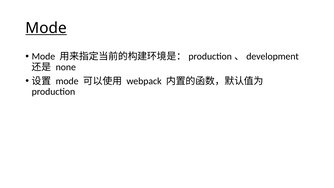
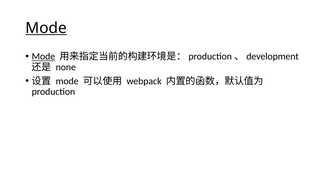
Mode at (43, 56) underline: none -> present
